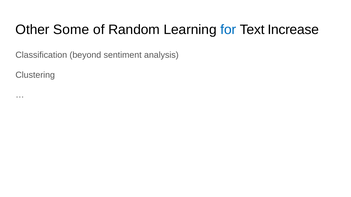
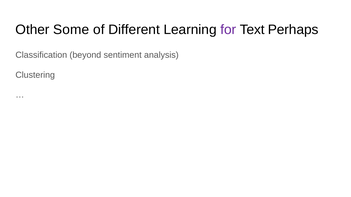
Random: Random -> Different
for colour: blue -> purple
Increase: Increase -> Perhaps
